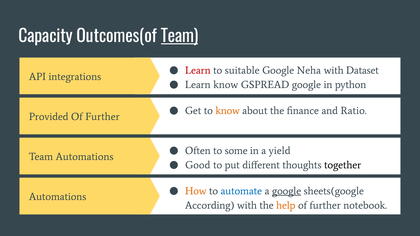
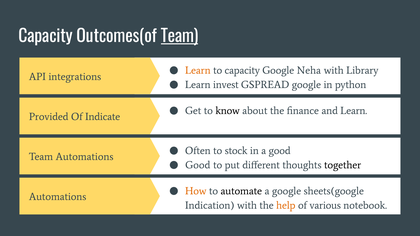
Learn at (198, 70) colour: red -> orange
to suitable: suitable -> capacity
Dataset: Dataset -> Library
Learn know: know -> invest
know at (228, 111) colour: orange -> black
and Ratio: Ratio -> Learn
Further at (103, 117): Further -> Indicate
some: some -> stock
a yield: yield -> good
automate colour: blue -> black
google at (287, 191) underline: present -> none
According: According -> Indication
further at (325, 206): further -> various
